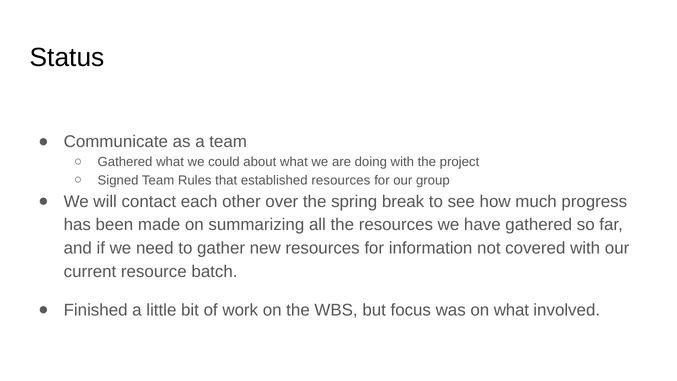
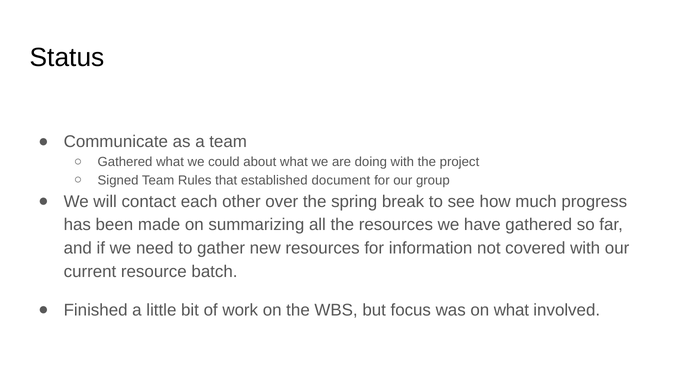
established resources: resources -> document
